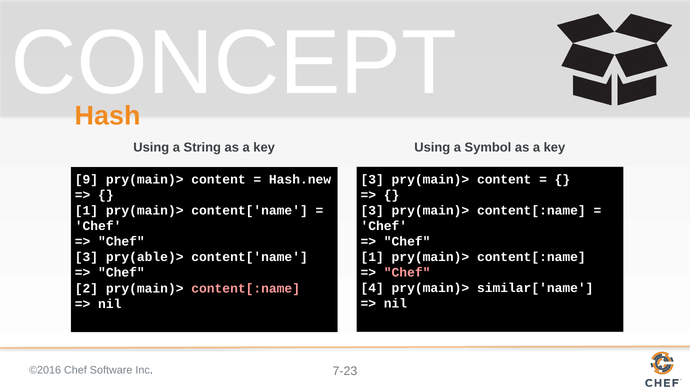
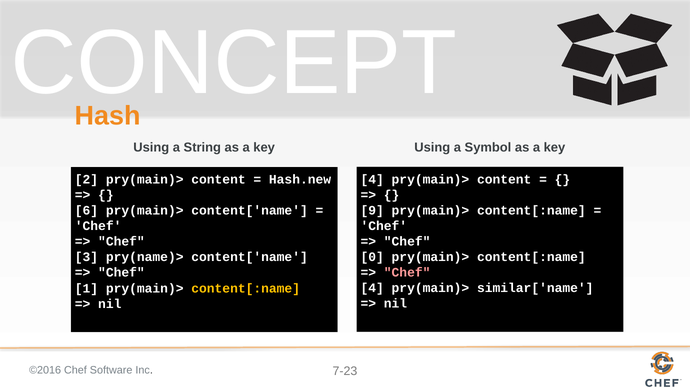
3 at (372, 179): 3 -> 4
9: 9 -> 2
3 at (372, 210): 3 -> 9
1 at (86, 211): 1 -> 6
1 at (372, 257): 1 -> 0
pry(able)>: pry(able)> -> pry(name)>
2: 2 -> 1
content[:name at (246, 288) colour: pink -> yellow
